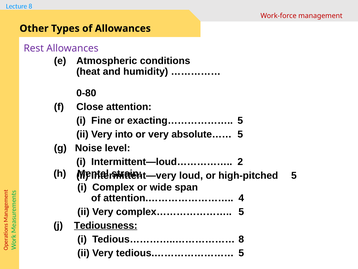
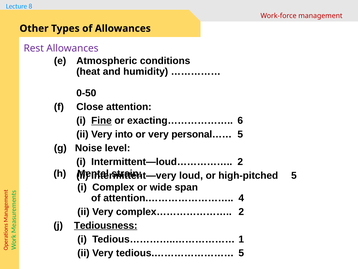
0-80: 0-80 -> 0-50
Fine underline: none -> present
exacting……………… 5: 5 -> 6
absolute……: absolute…… -> personal……
complex………………… 5: 5 -> 2
Tedious…………..……………… 8: 8 -> 1
